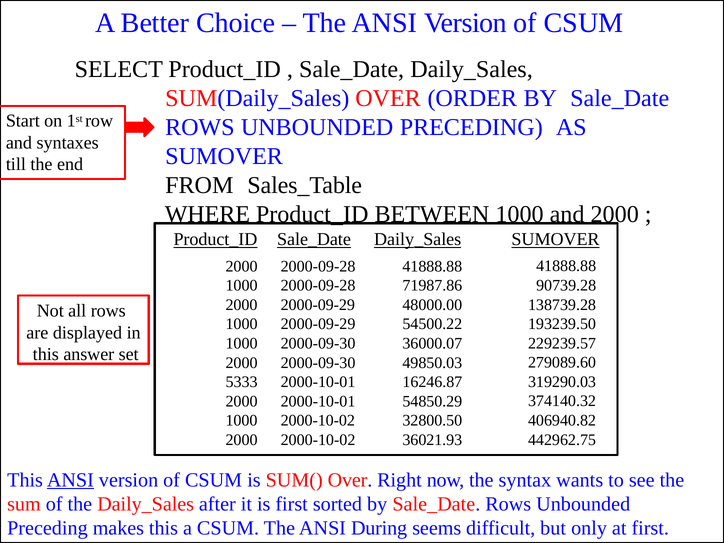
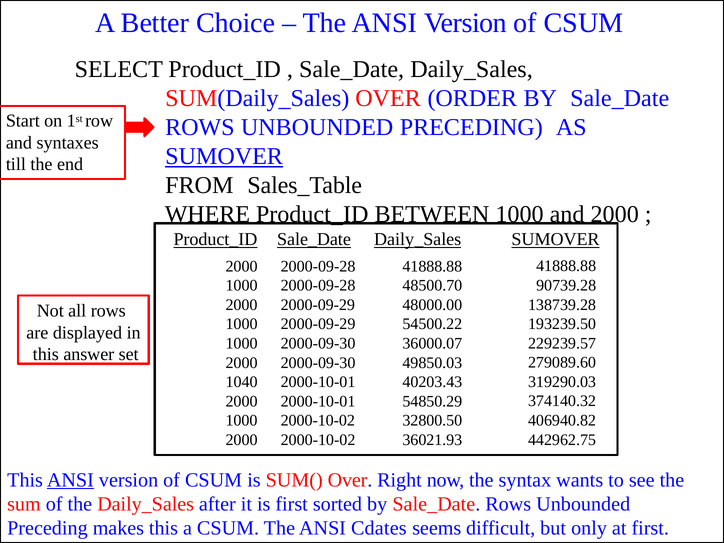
SUMOVER at (224, 156) underline: none -> present
71987.86: 71987.86 -> 48500.70
5333: 5333 -> 1040
16246.87: 16246.87 -> 40203.43
During: During -> Cdates
